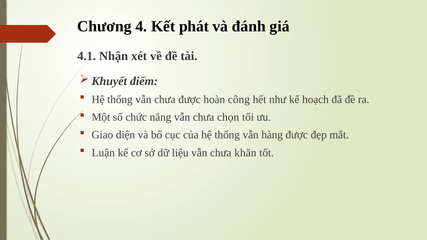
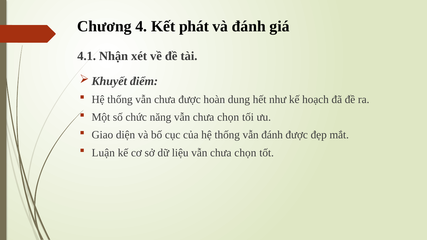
công: công -> dung
vẫn hàng: hàng -> đánh
liệu vẫn chưa khăn: khăn -> chọn
